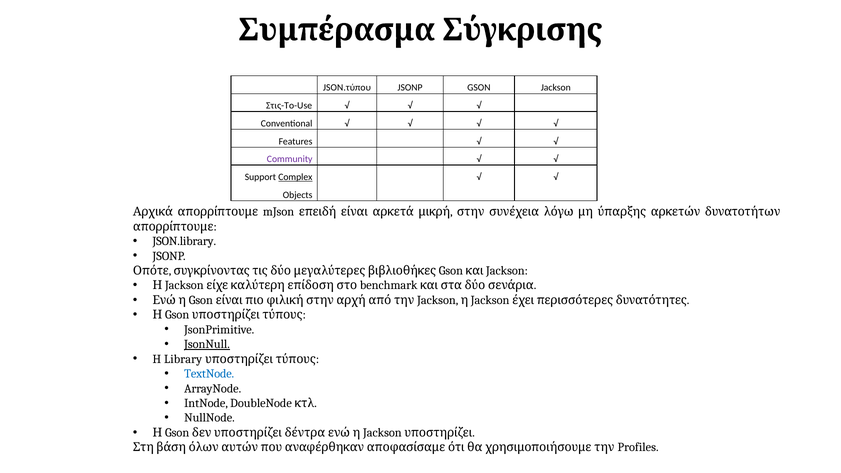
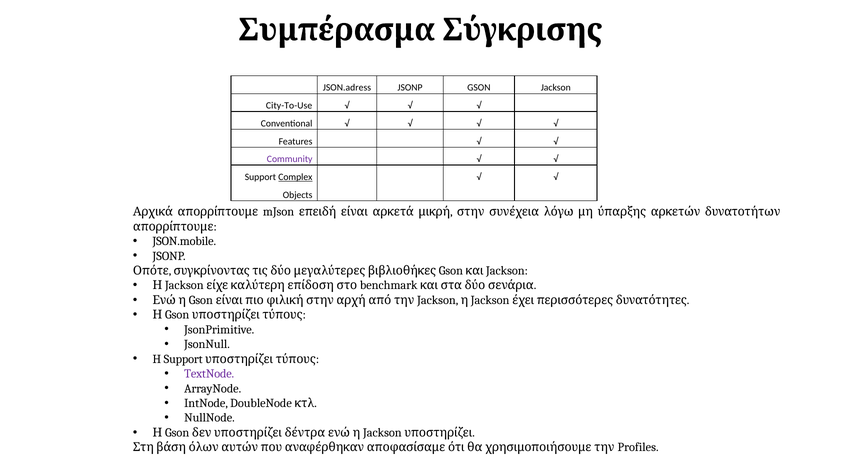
JSON.τύπου: JSON.τύπου -> JSON.adress
Στις-To-Use: Στις-To-Use -> City-To-Use
JSON.library: JSON.library -> JSON.mobile
JsonNull underline: present -> none
H Library: Library -> Support
TextNode colour: blue -> purple
